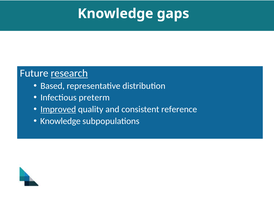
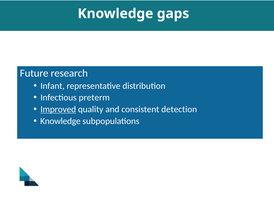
research underline: present -> none
Based: Based -> Infant
reference: reference -> detection
